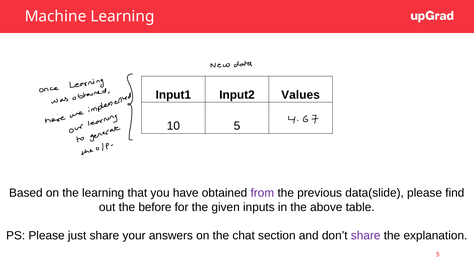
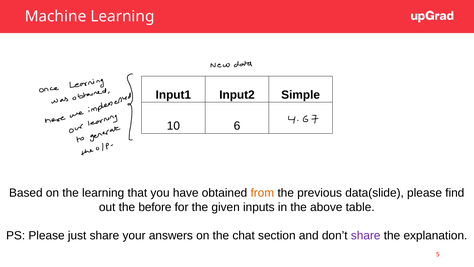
Values: Values -> Simple
10 5: 5 -> 6
from colour: purple -> orange
